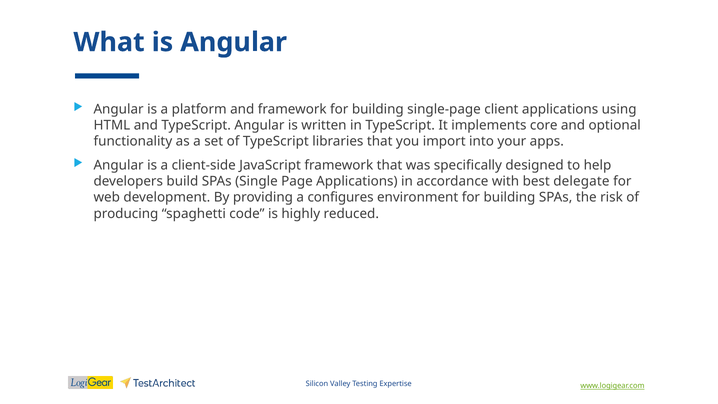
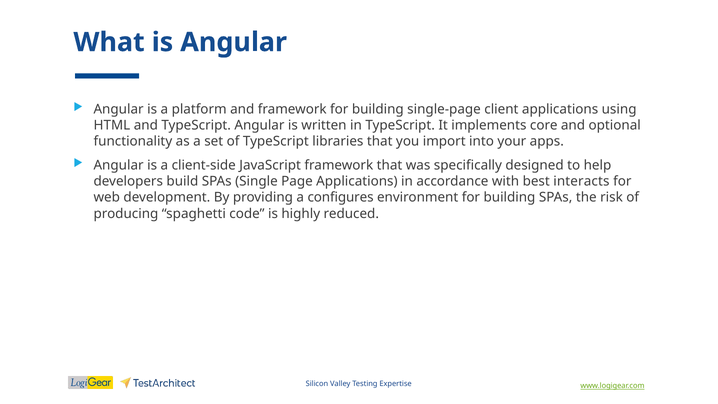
delegate: delegate -> interacts
